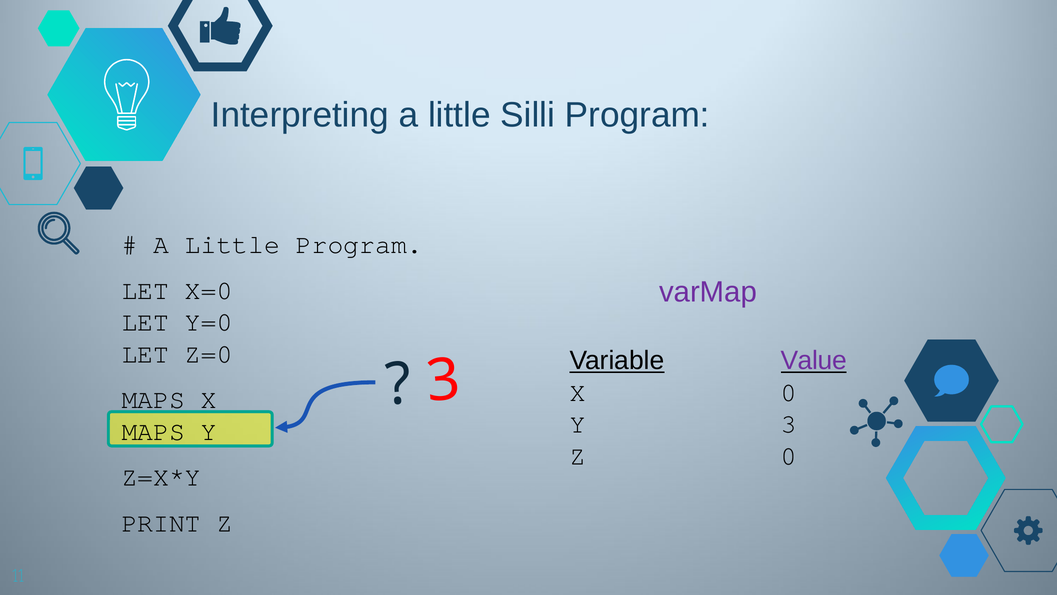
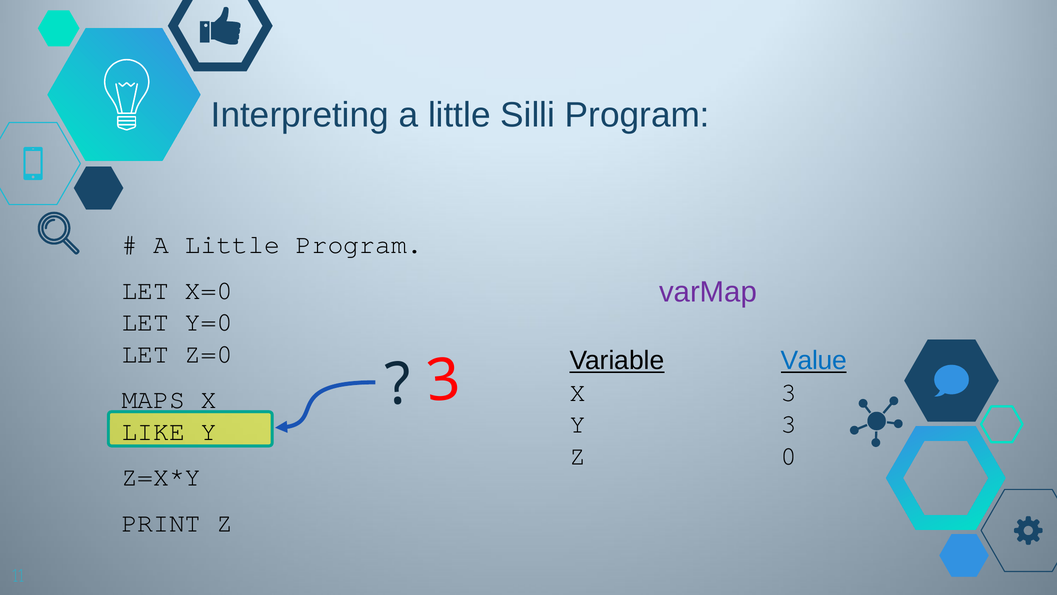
Value colour: purple -> blue
X 0: 0 -> 3
MAPS at (153, 431): MAPS -> LIKE
